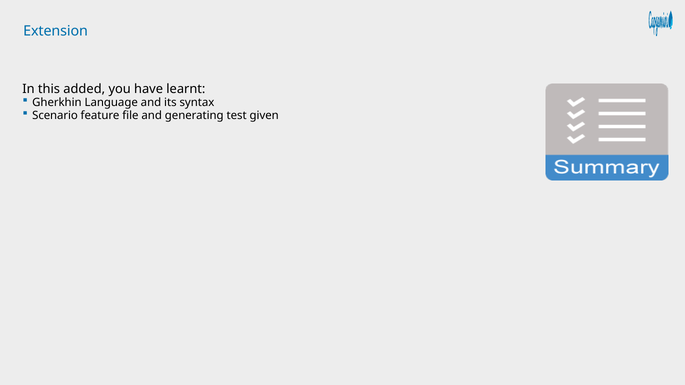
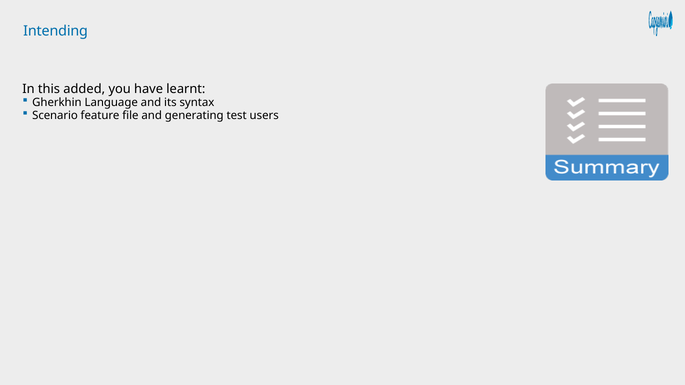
Extension: Extension -> Intending
given: given -> users
